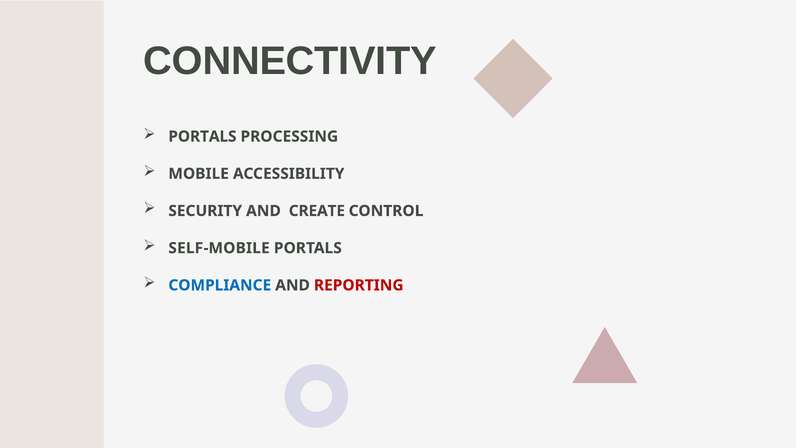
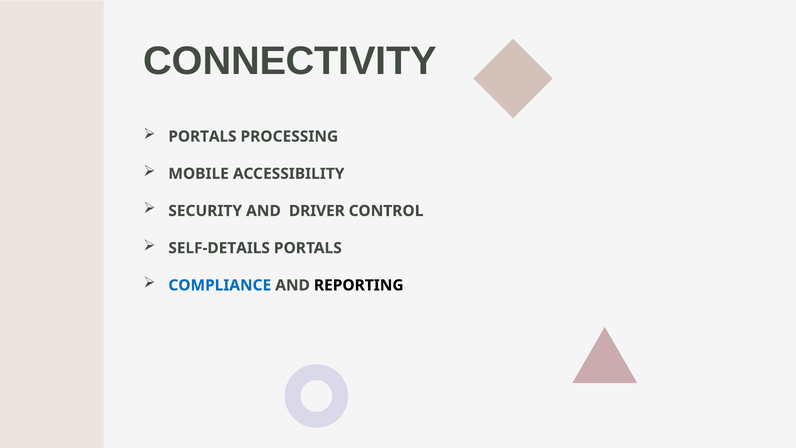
CREATE: CREATE -> DRIVER
SELF-MOBILE: SELF-MOBILE -> SELF-DETAILS
REPORTING colour: red -> black
